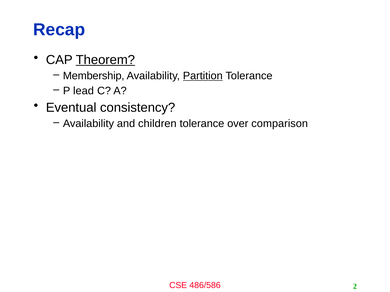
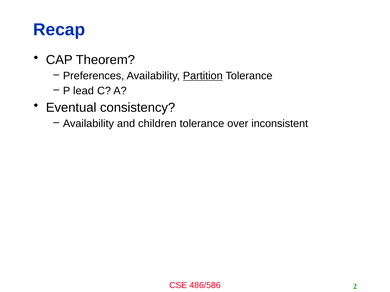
Theorem underline: present -> none
Membership: Membership -> Preferences
comparison: comparison -> inconsistent
